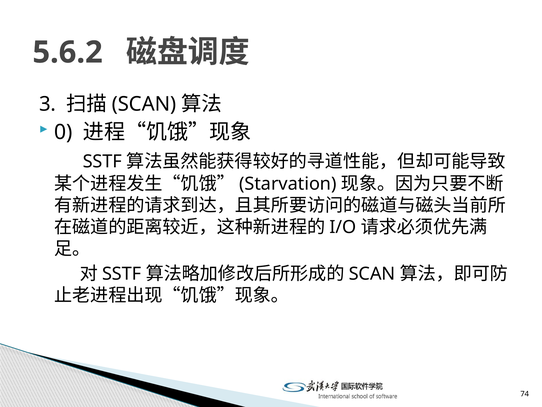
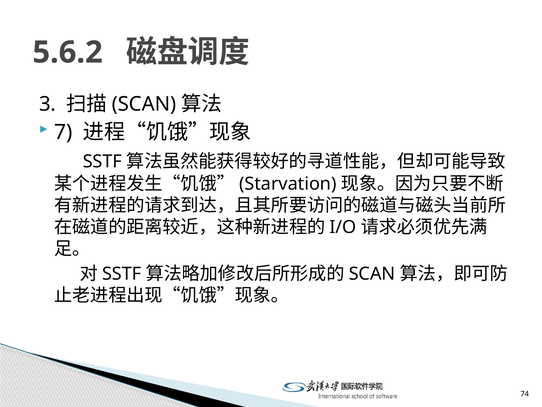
0: 0 -> 7
